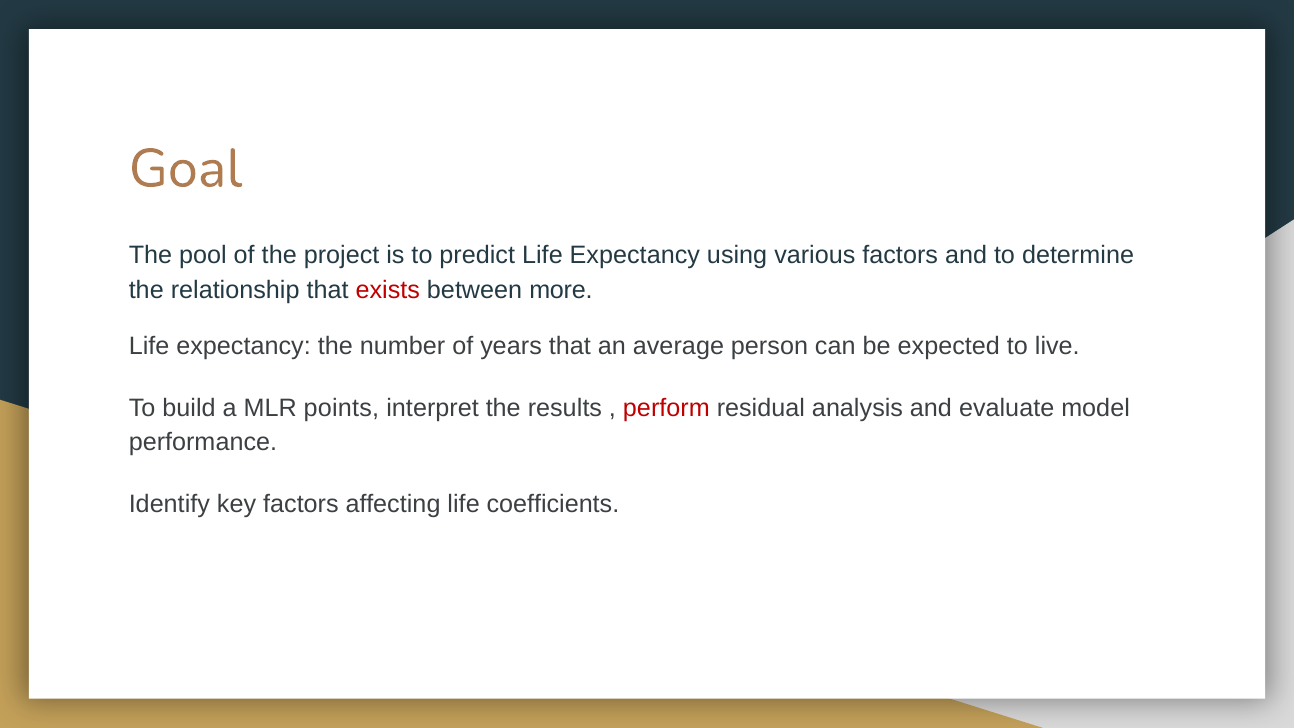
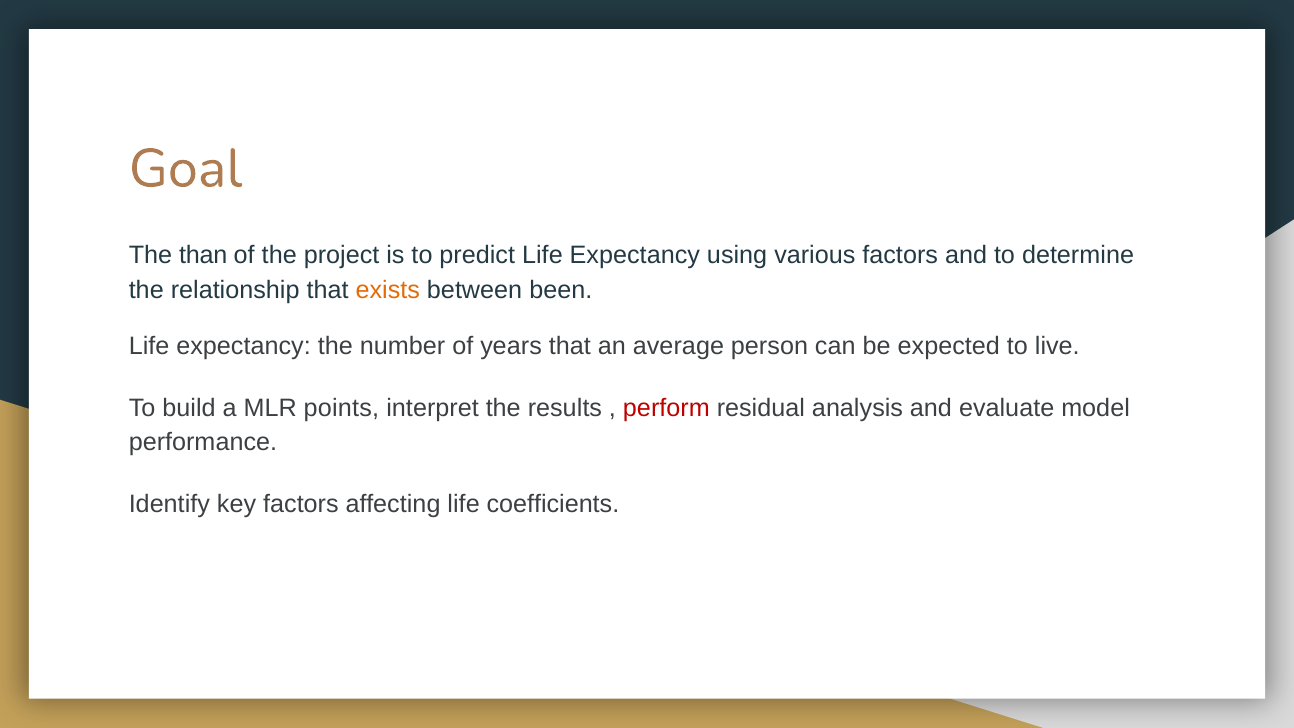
pool: pool -> than
exists colour: red -> orange
more: more -> been
